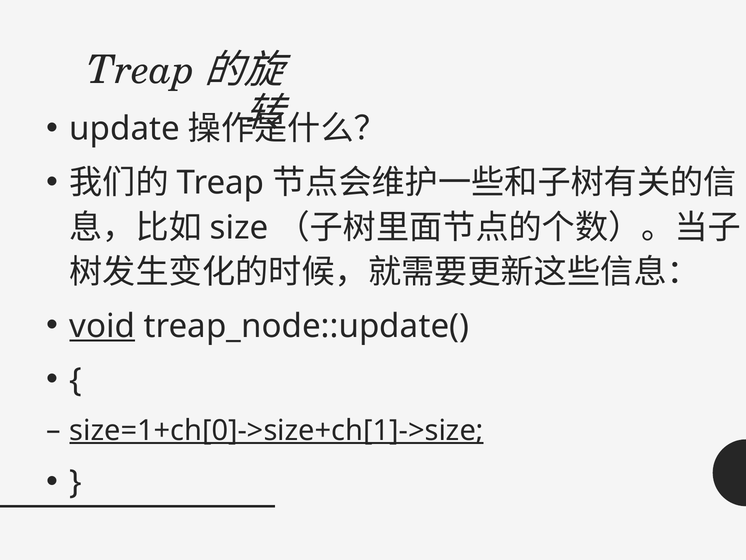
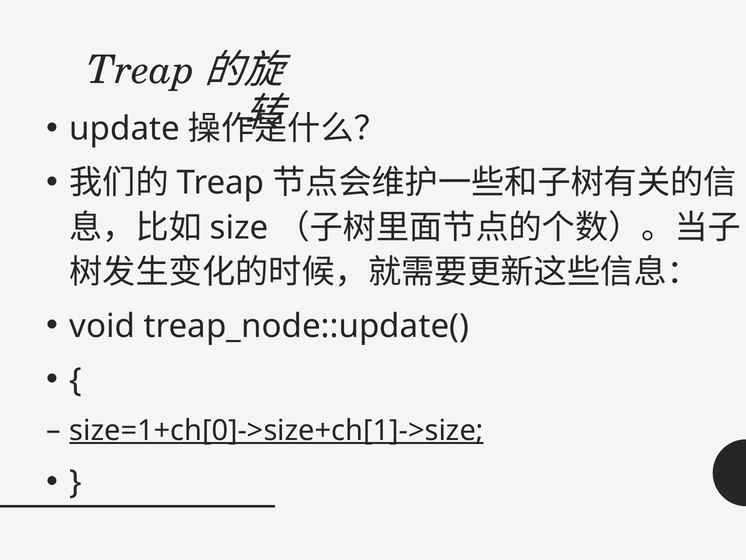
void underline: present -> none
